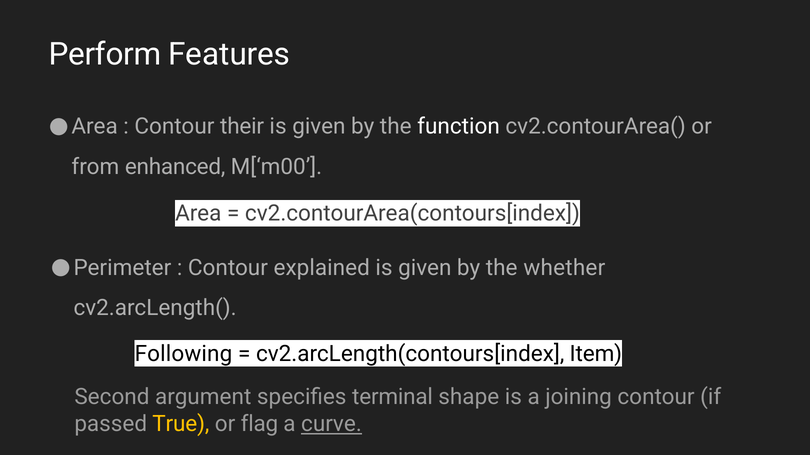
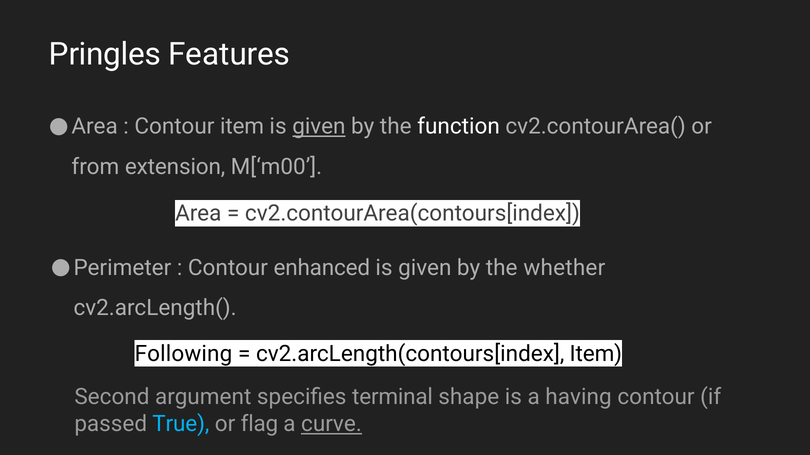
Perform: Perform -> Pringles
Contour their: their -> item
given at (319, 127) underline: none -> present
enhanced: enhanced -> extension
explained: explained -> enhanced
joining: joining -> having
True colour: yellow -> light blue
